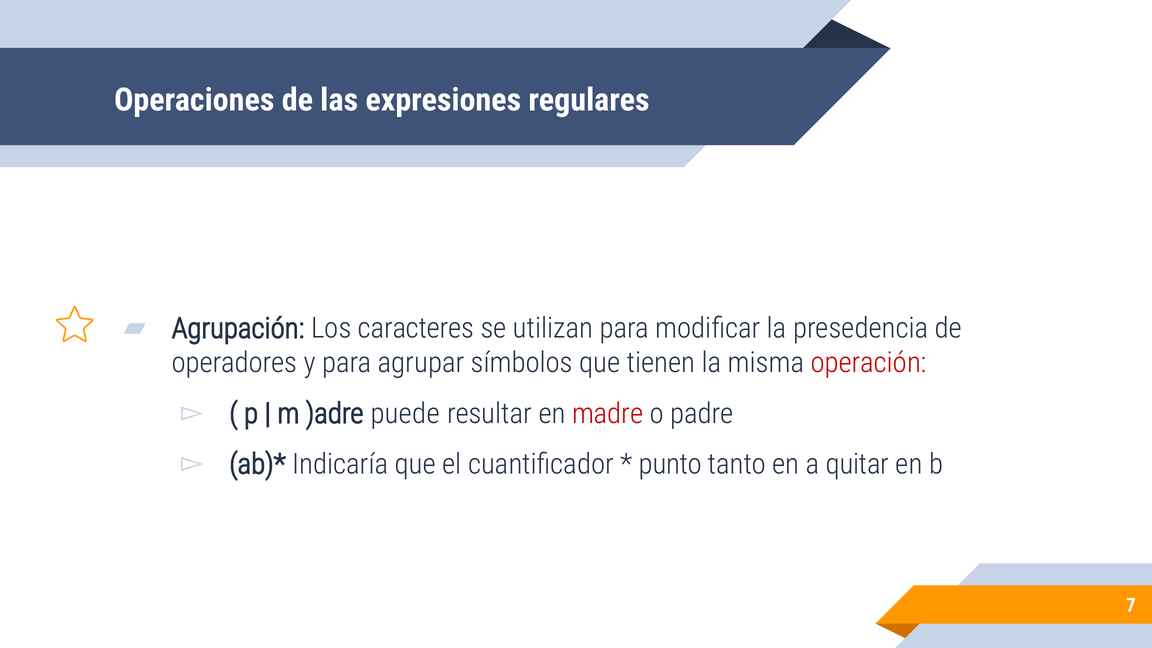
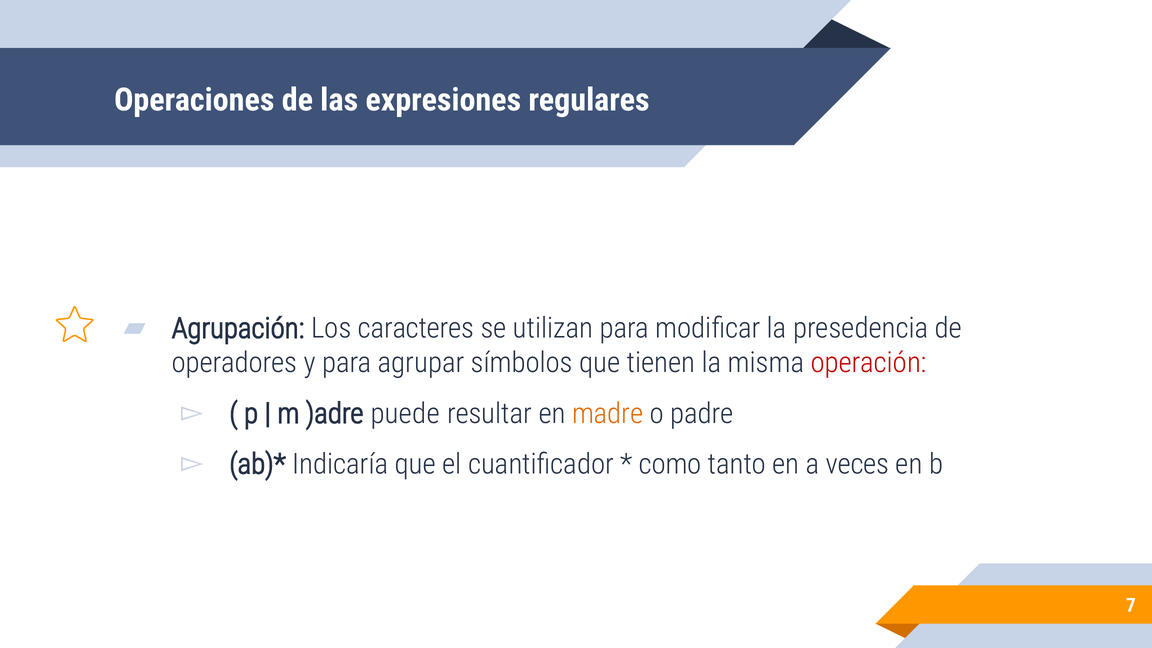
madre colour: red -> orange
punto: punto -> como
quitar: quitar -> veces
